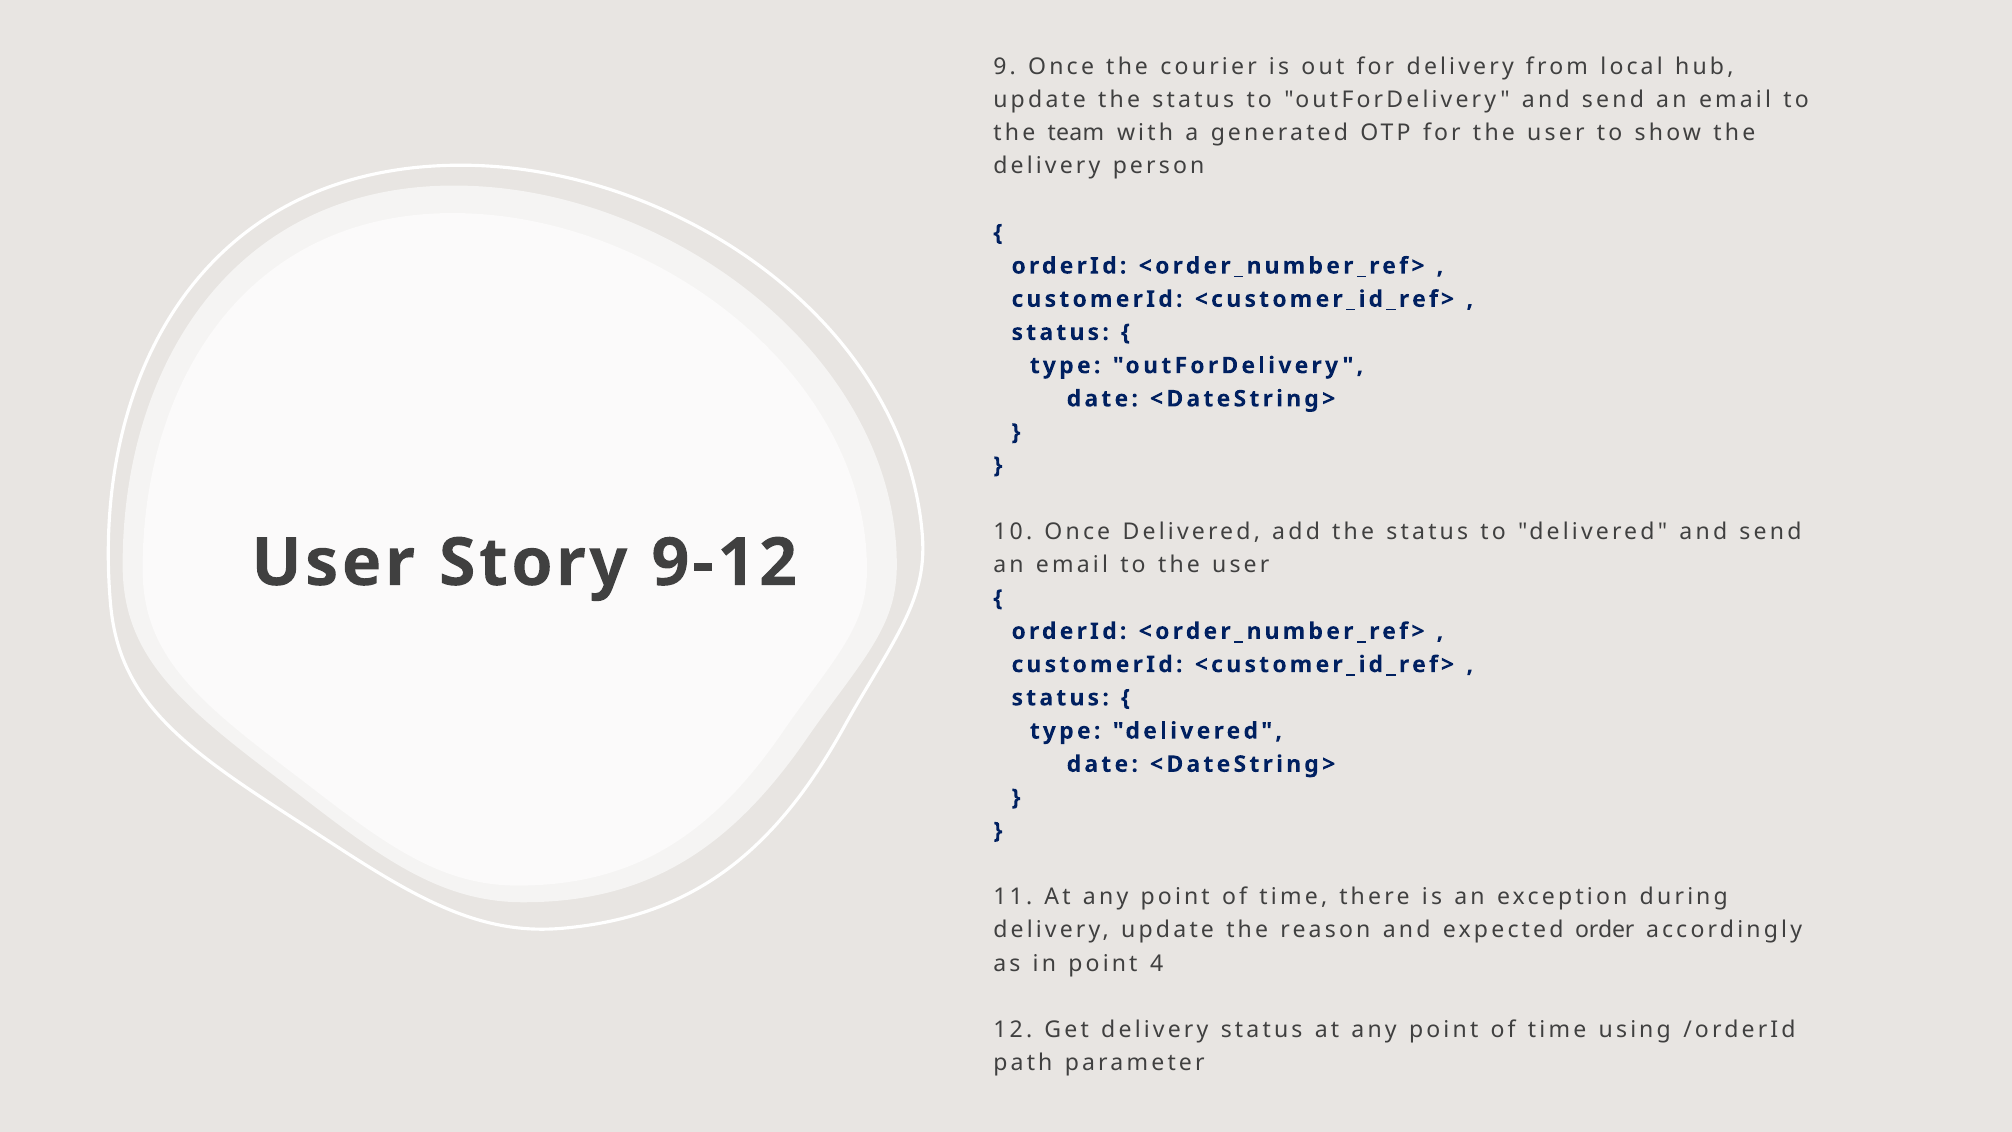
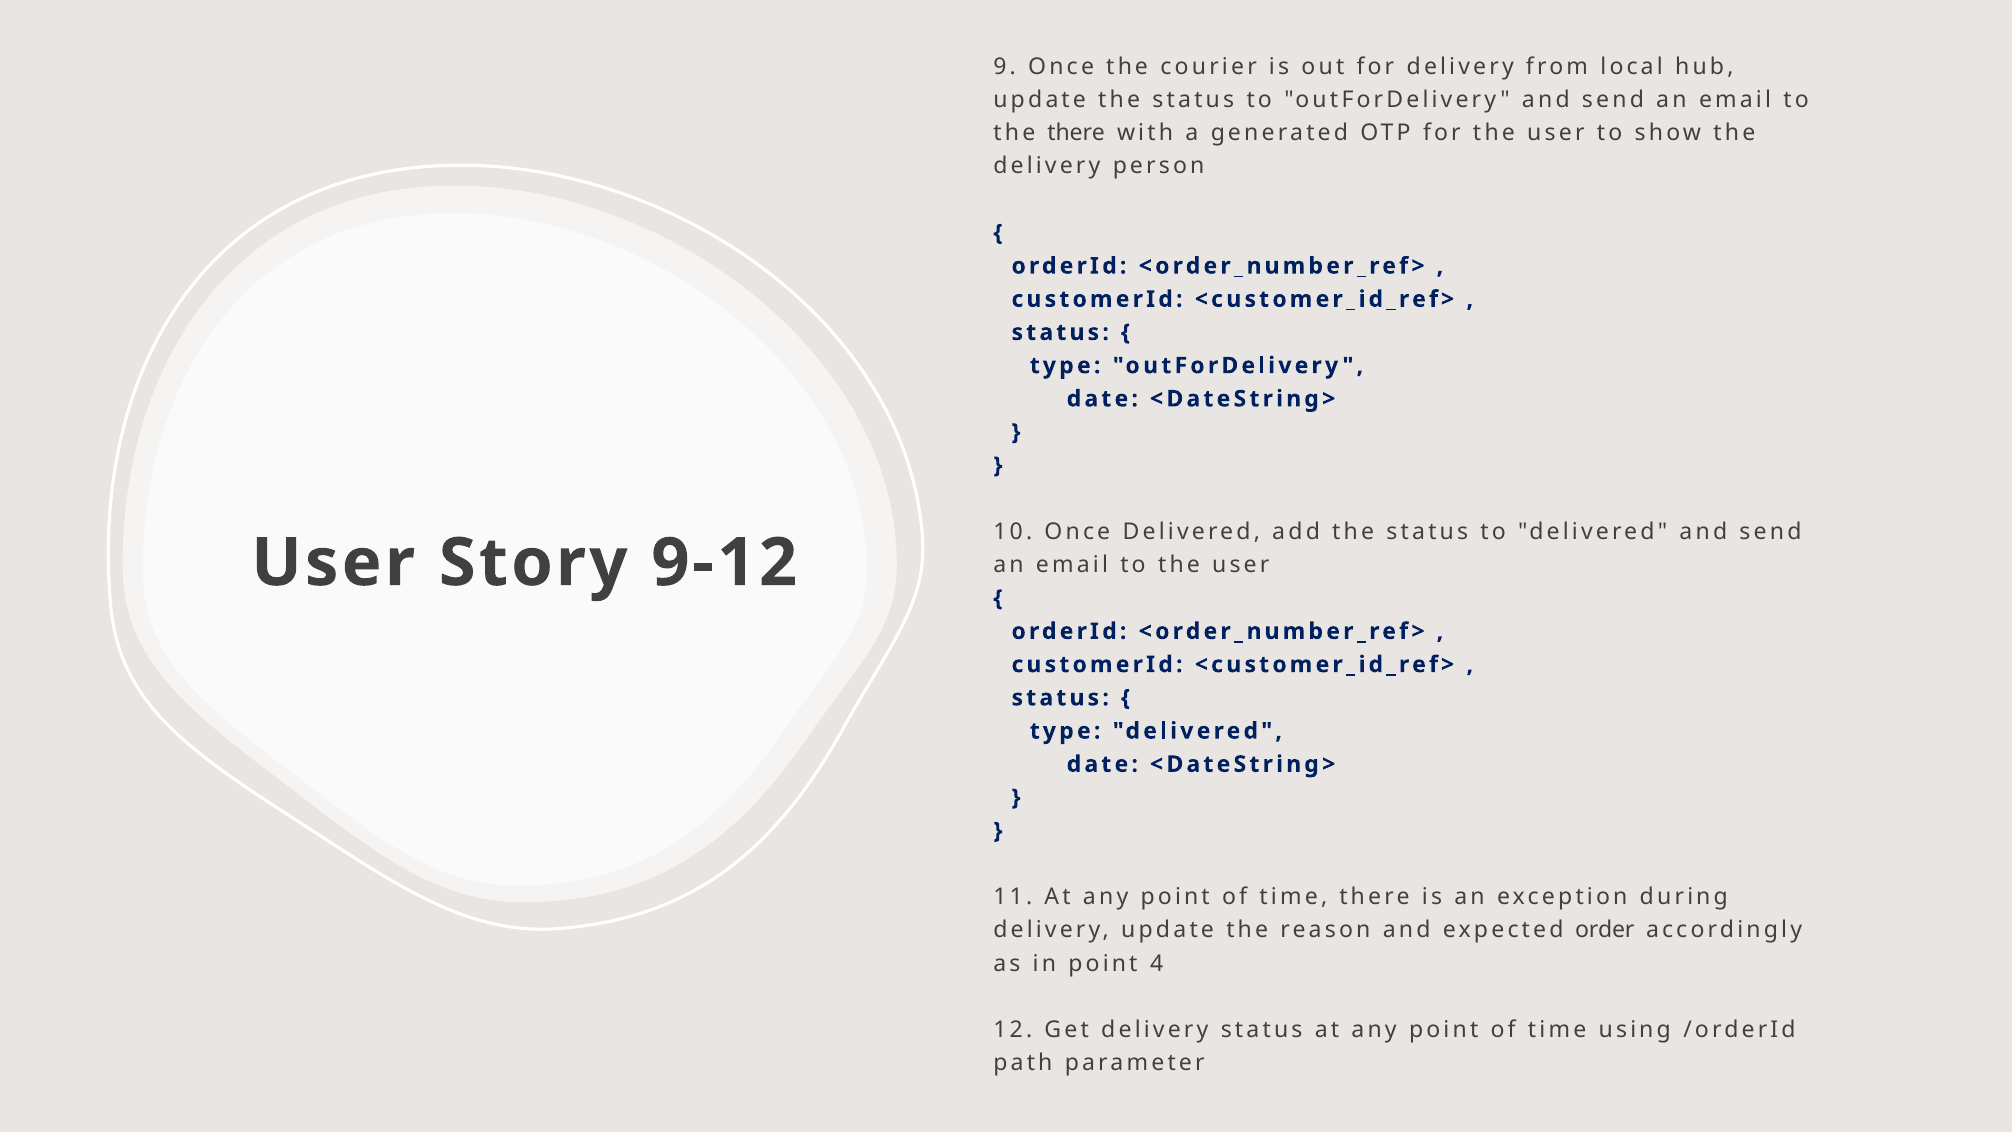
the team: team -> there
